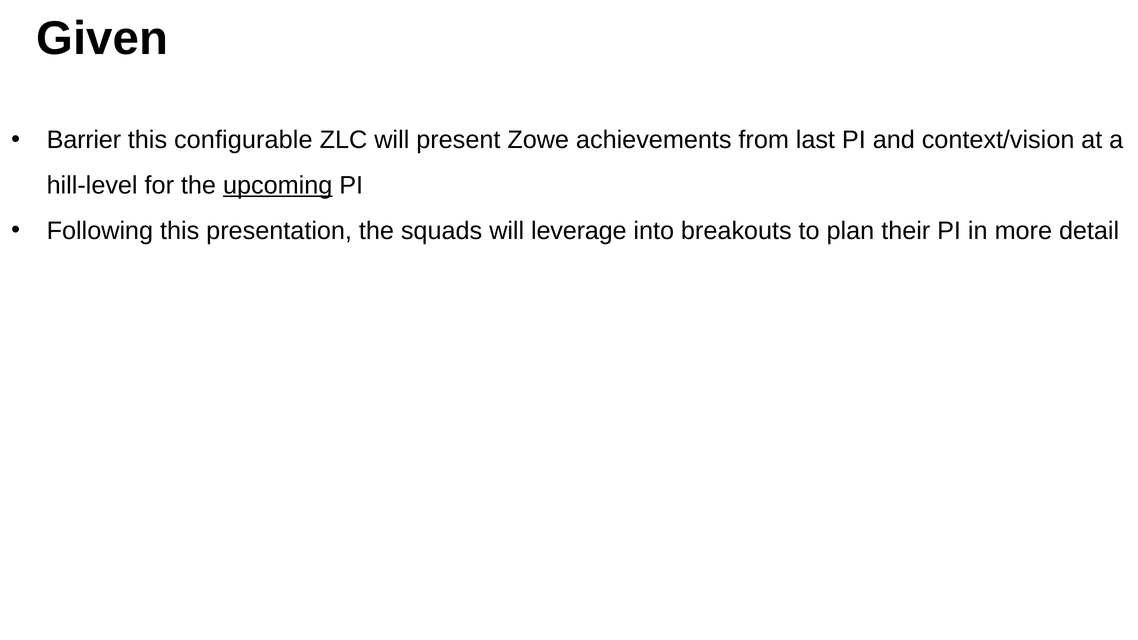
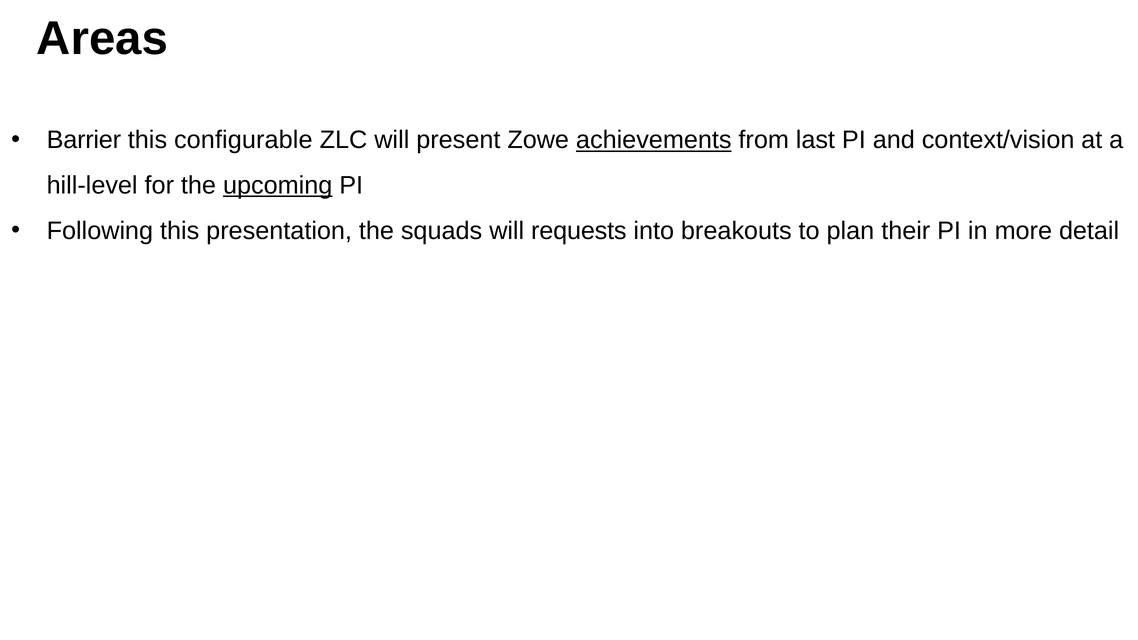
Given: Given -> Areas
achievements underline: none -> present
leverage: leverage -> requests
